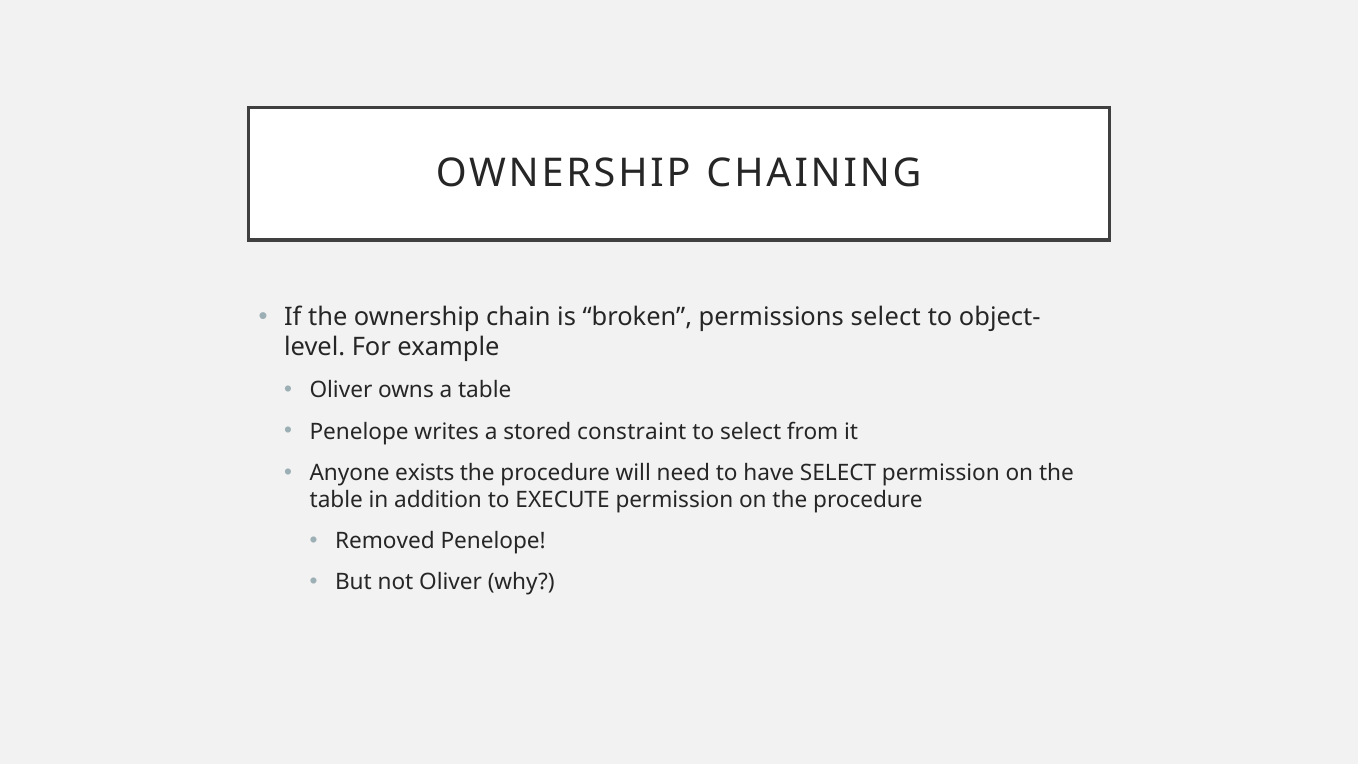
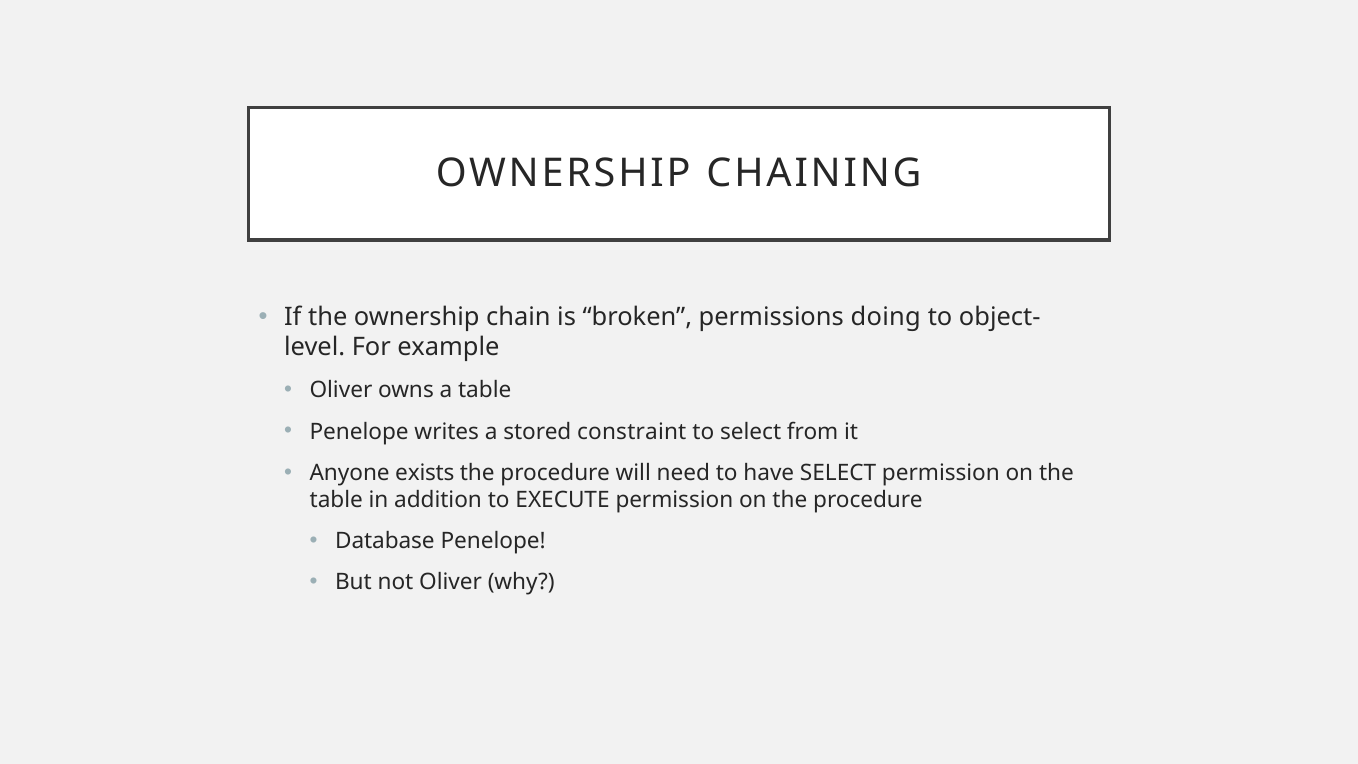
permissions select: select -> doing
Removed: Removed -> Database
